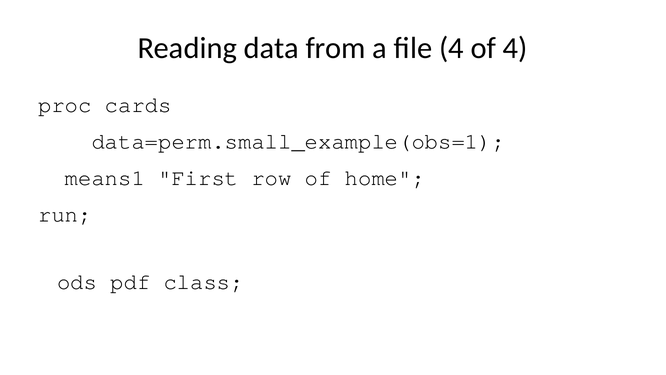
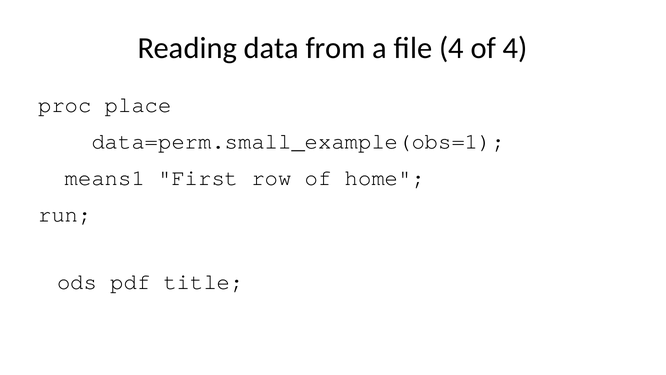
cards: cards -> place
class: class -> title
